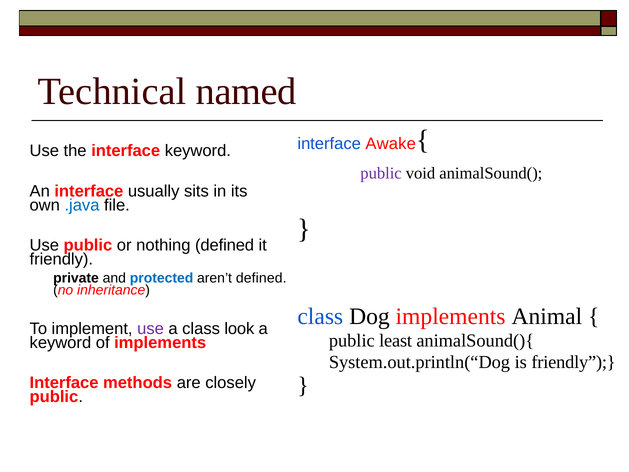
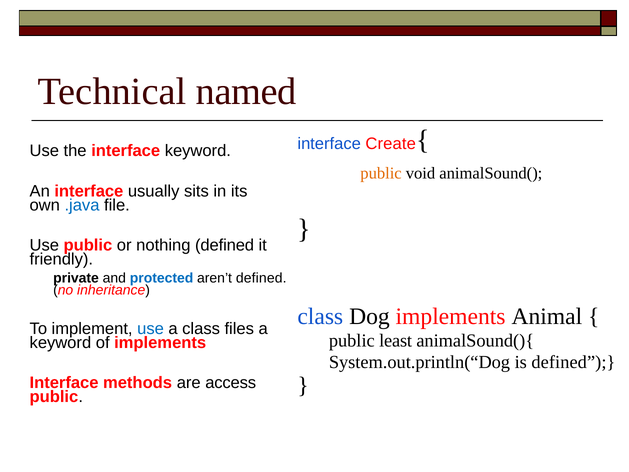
Awake: Awake -> Create
public at (381, 173) colour: purple -> orange
use at (151, 329) colour: purple -> blue
look: look -> files
is friendly: friendly -> defined
closely: closely -> access
